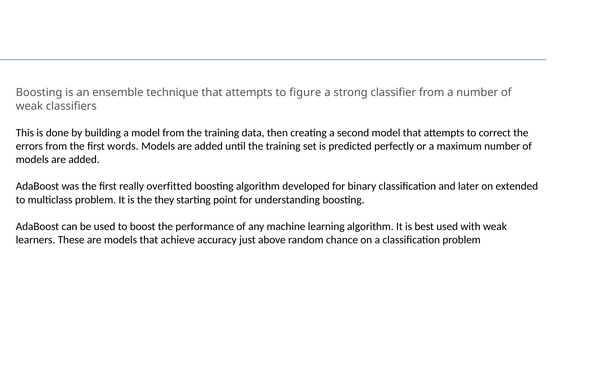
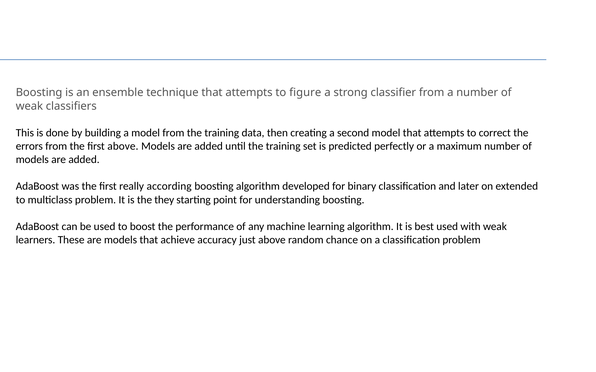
first words: words -> above
overfitted: overfitted -> according
